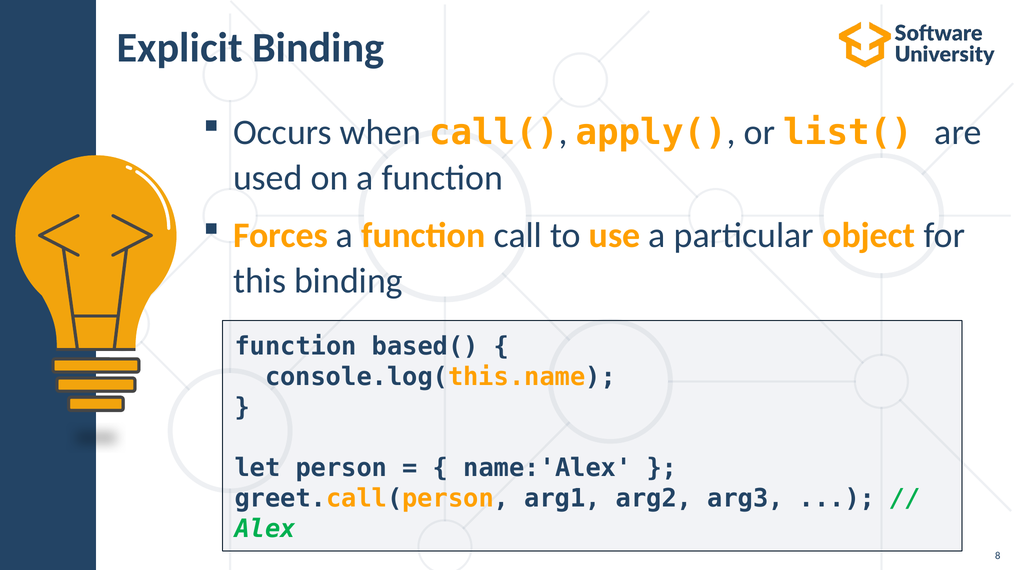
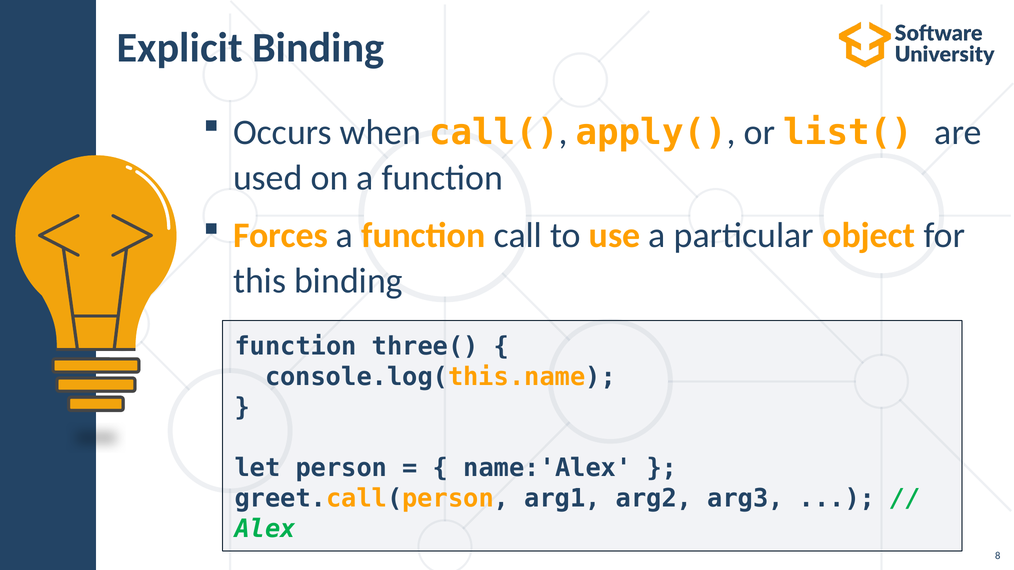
based(: based( -> three(
